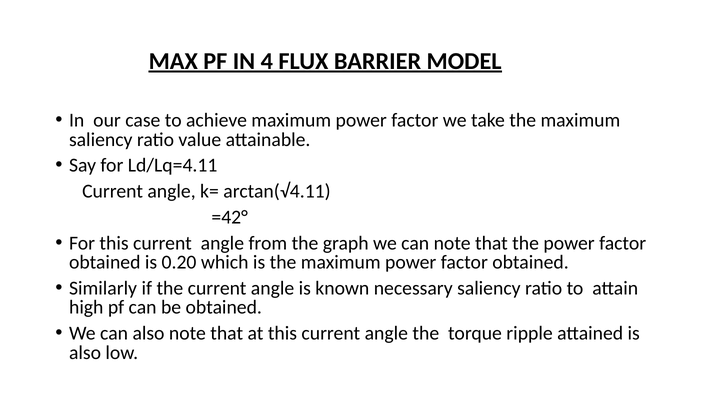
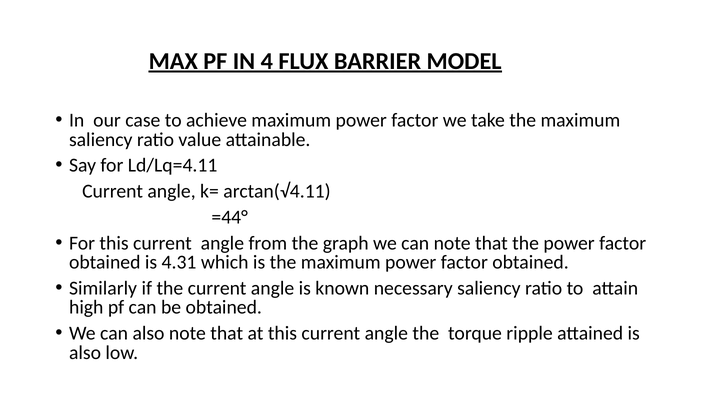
=42°: =42° -> =44°
0.20: 0.20 -> 4.31
